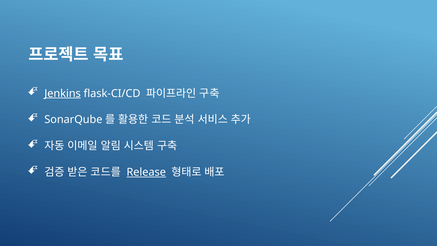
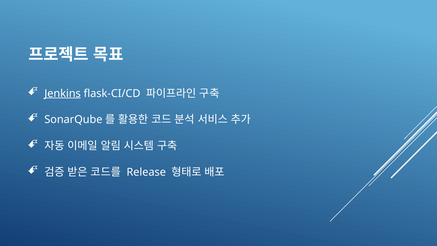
Release underline: present -> none
